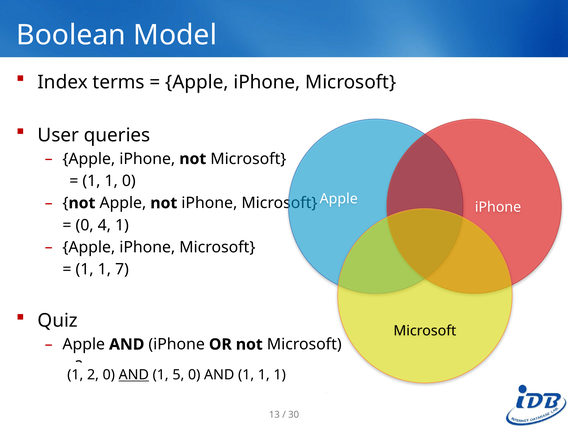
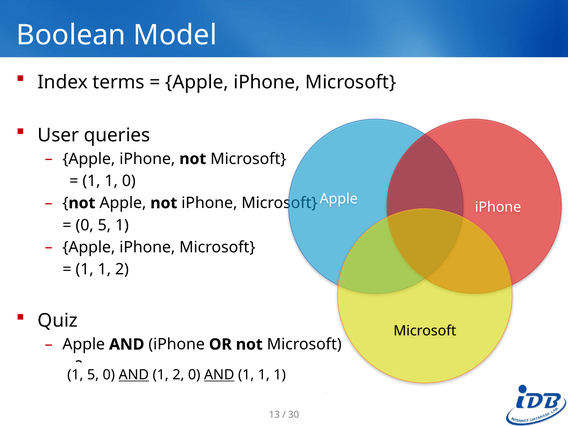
0 4: 4 -> 5
1 1 7: 7 -> 2
2 at (93, 375): 2 -> 5
5 at (178, 375): 5 -> 2
AND at (219, 375) underline: none -> present
